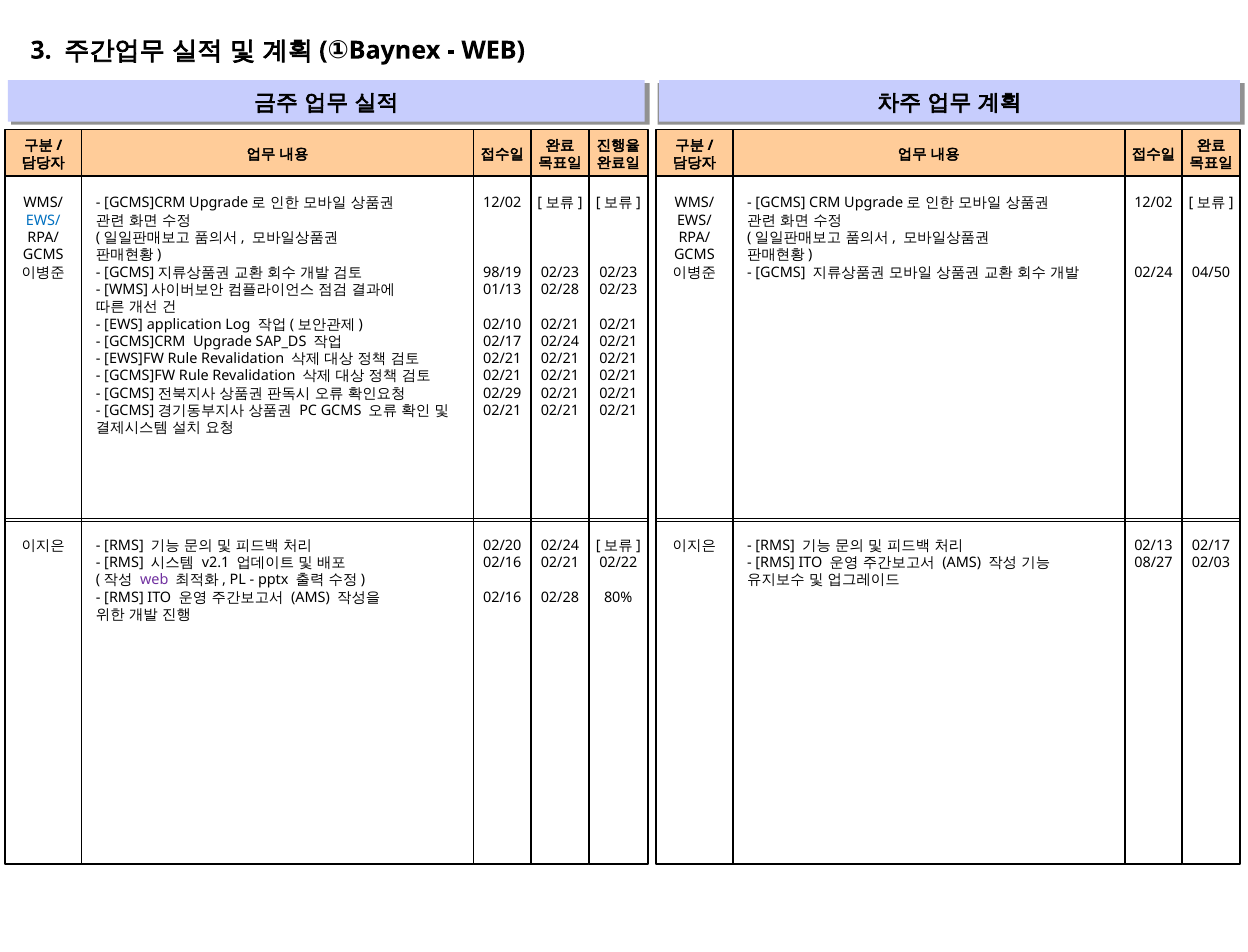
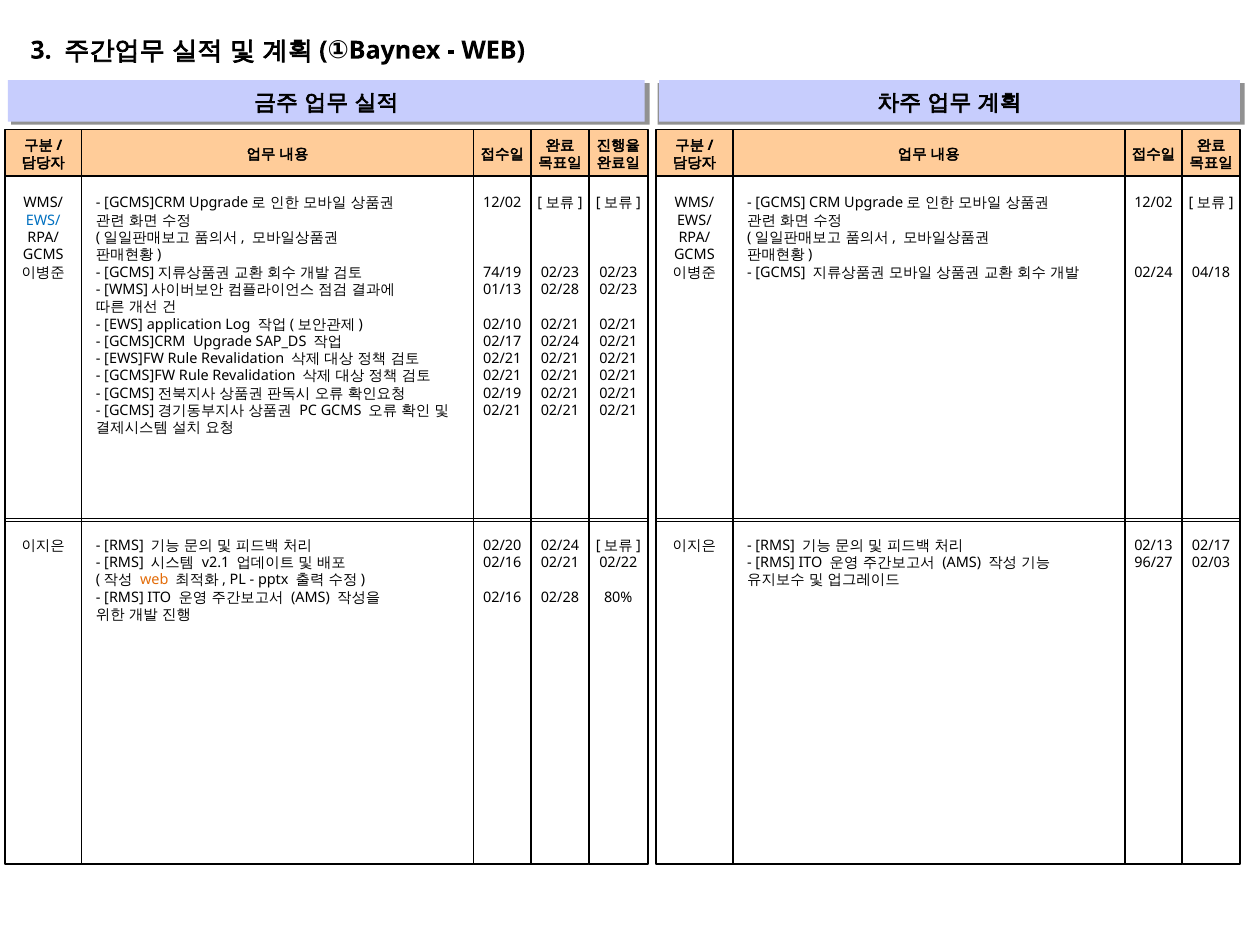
98/19: 98/19 -> 74/19
04/50: 04/50 -> 04/18
02/29: 02/29 -> 02/19
08/27: 08/27 -> 96/27
web at (154, 580) colour: purple -> orange
